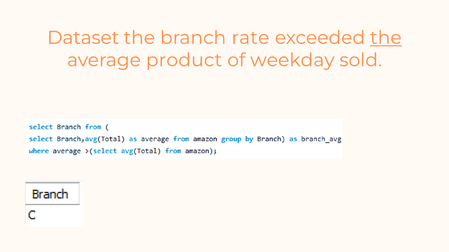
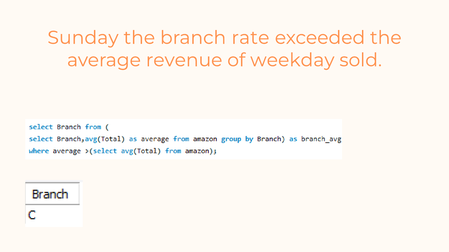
Dataset: Dataset -> Sunday
the at (386, 38) underline: present -> none
product: product -> revenue
